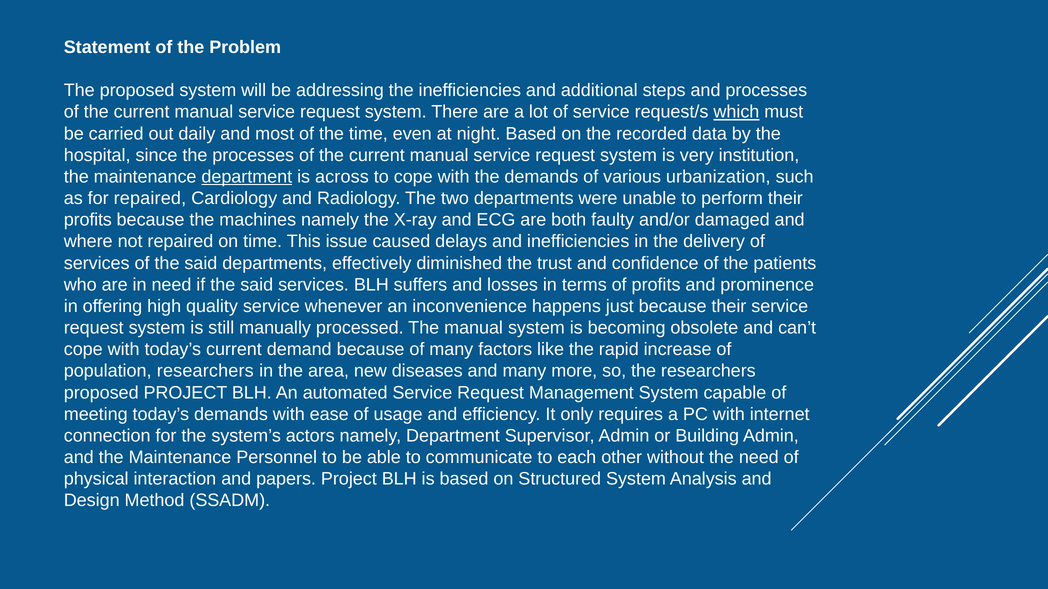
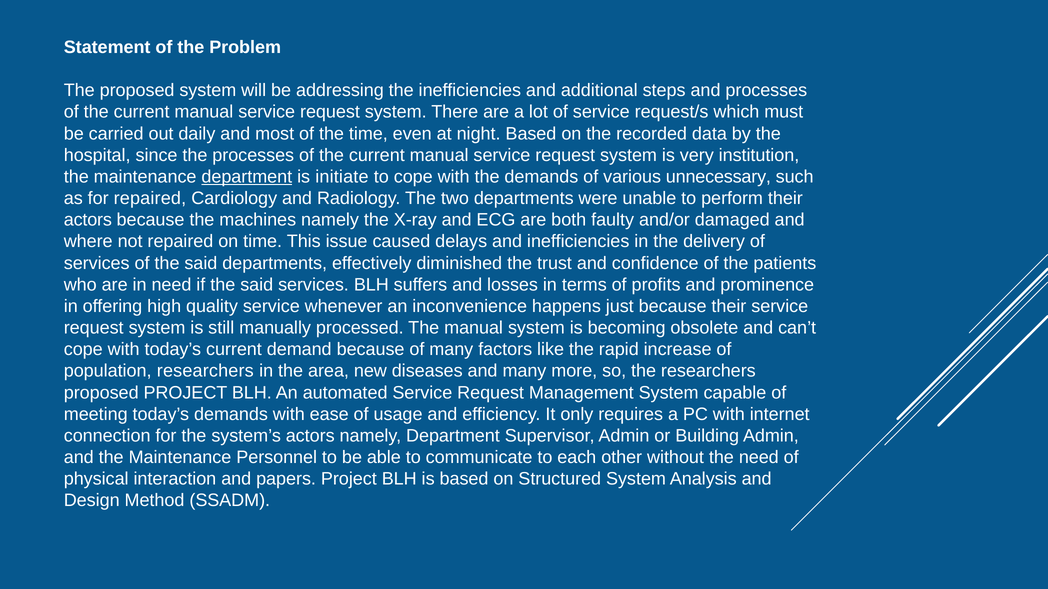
which underline: present -> none
across: across -> initiate
urbanization: urbanization -> unnecessary
profits at (88, 220): profits -> actors
